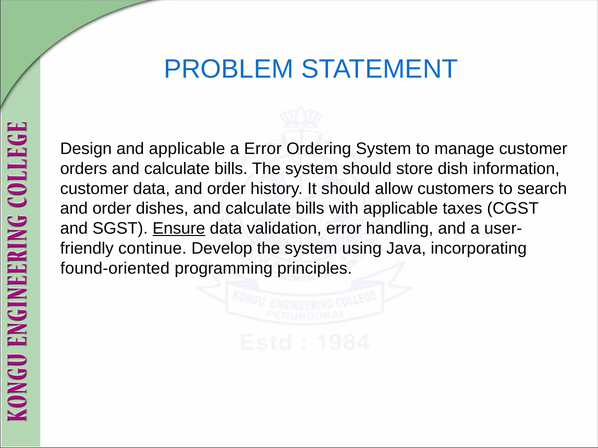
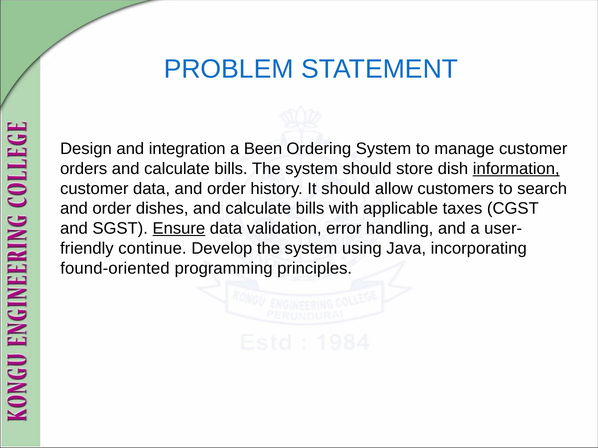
and applicable: applicable -> integration
a Error: Error -> Been
information underline: none -> present
